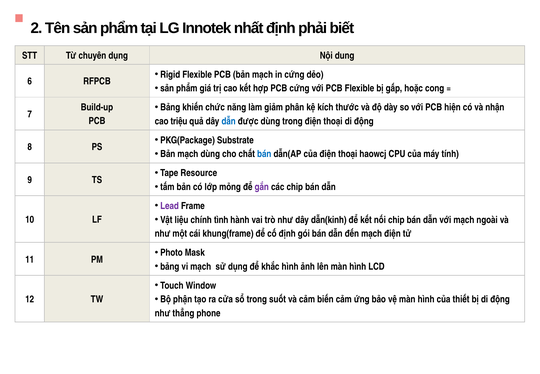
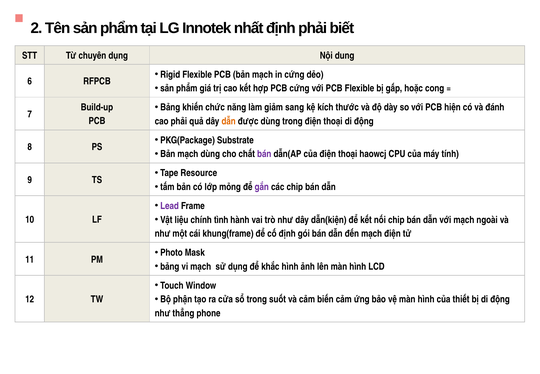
phân: phân -> sang
nhận: nhận -> đánh
cao triệu: triệu -> phải
dẫn at (229, 121) colour: blue -> orange
bán at (264, 154) colour: blue -> purple
dẫn(kinh: dẫn(kinh -> dẫn(kiện
